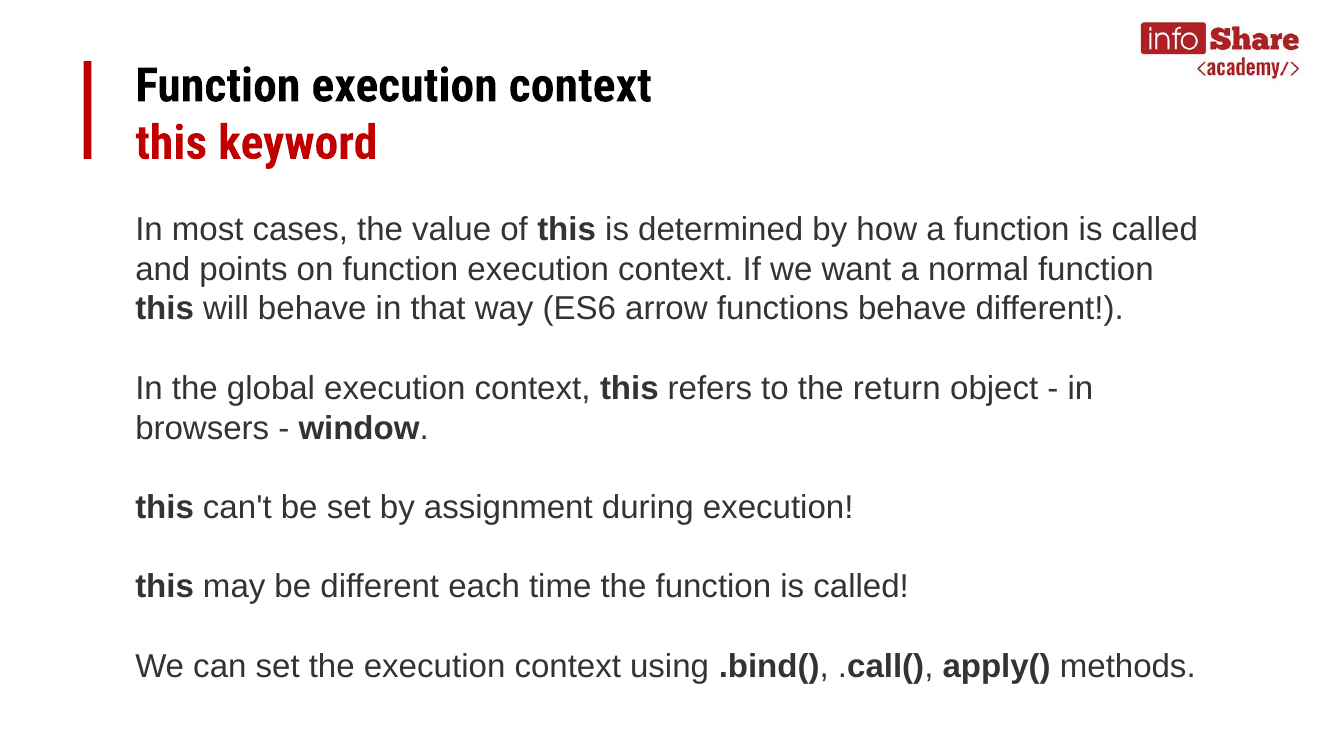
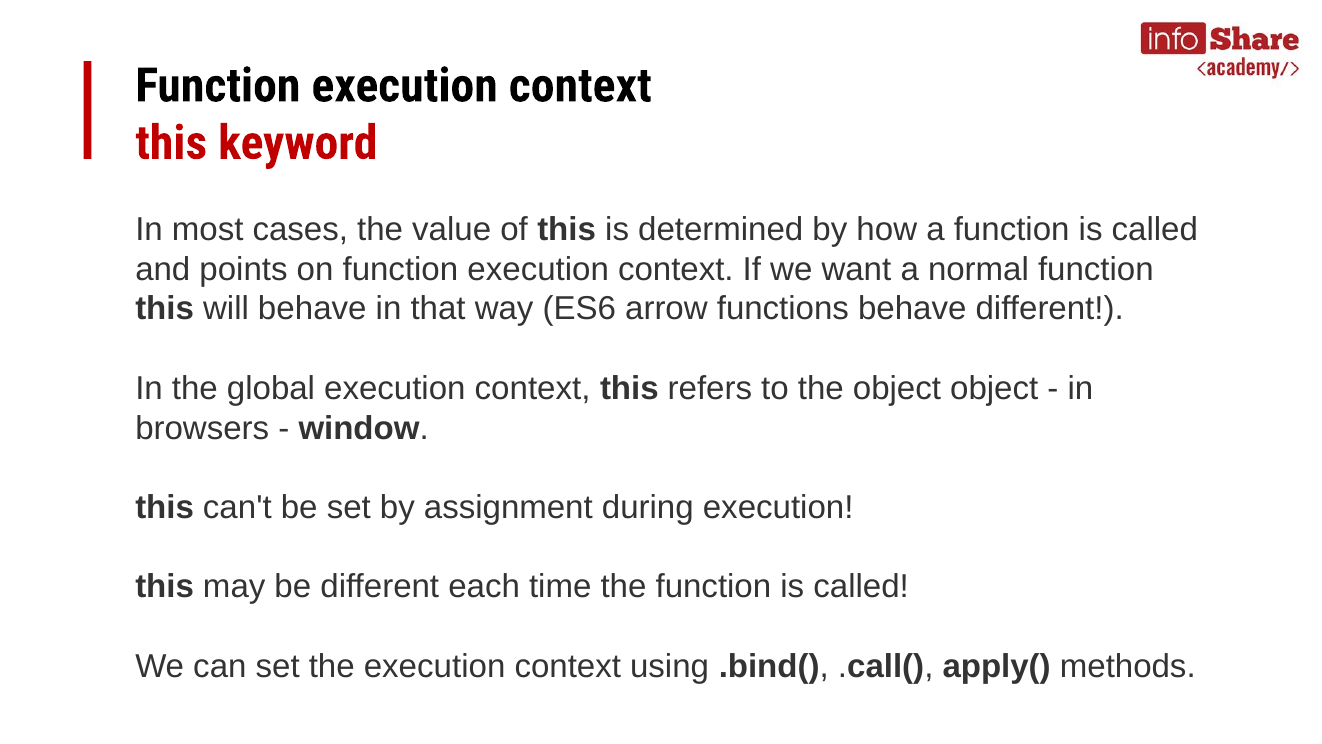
the return: return -> object
